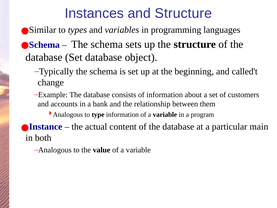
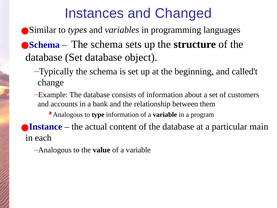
and Structure: Structure -> Changed
both: both -> each
